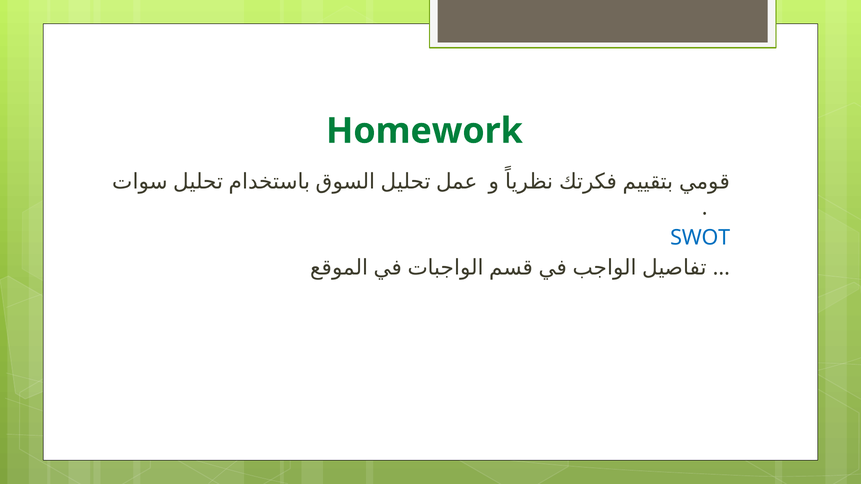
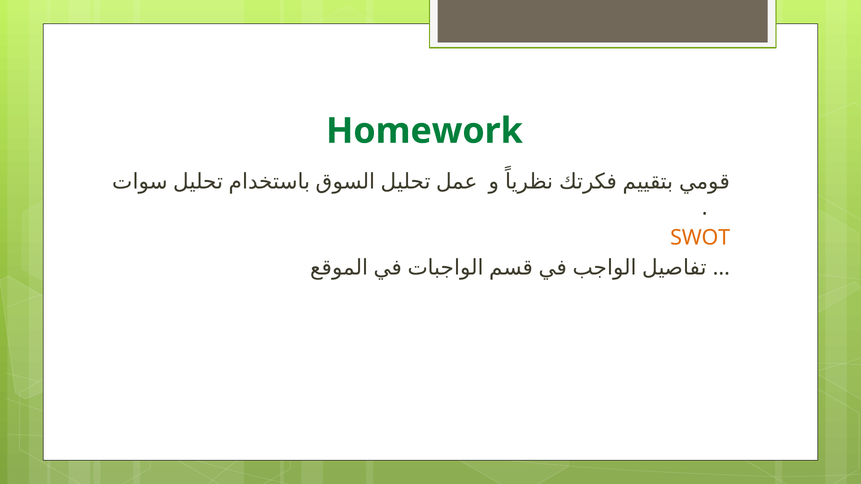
SWOT colour: blue -> orange
